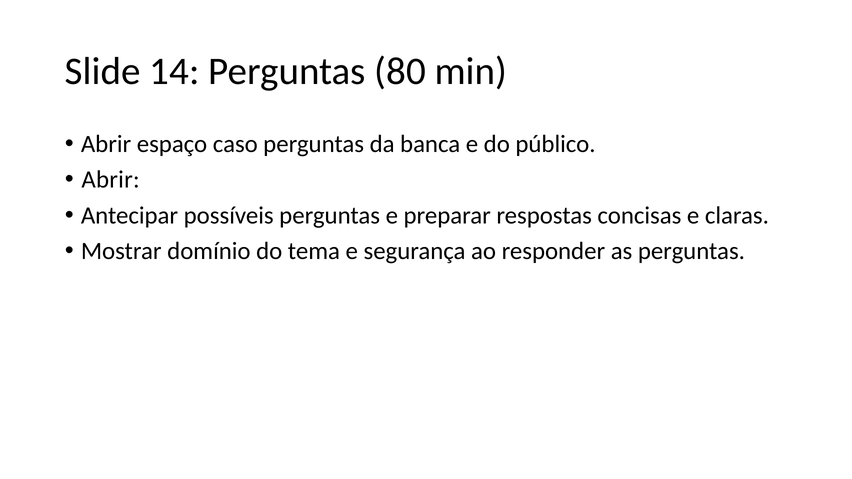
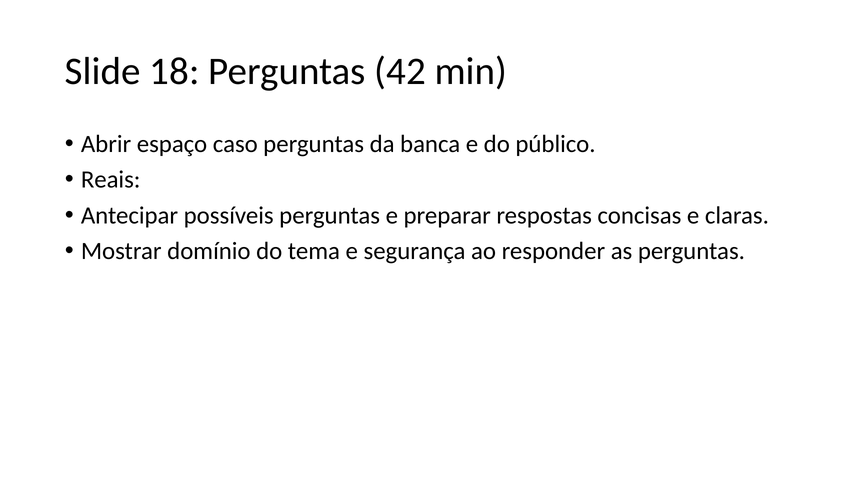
14: 14 -> 18
80: 80 -> 42
Abrir at (111, 180): Abrir -> Reais
